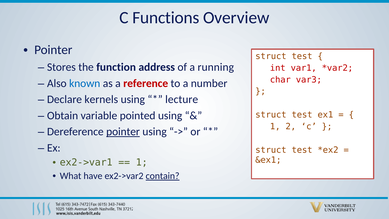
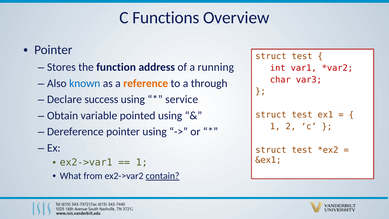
reference colour: red -> orange
number: number -> through
kernels: kernels -> success
lecture: lecture -> service
pointer at (123, 132) underline: present -> none
have: have -> from
